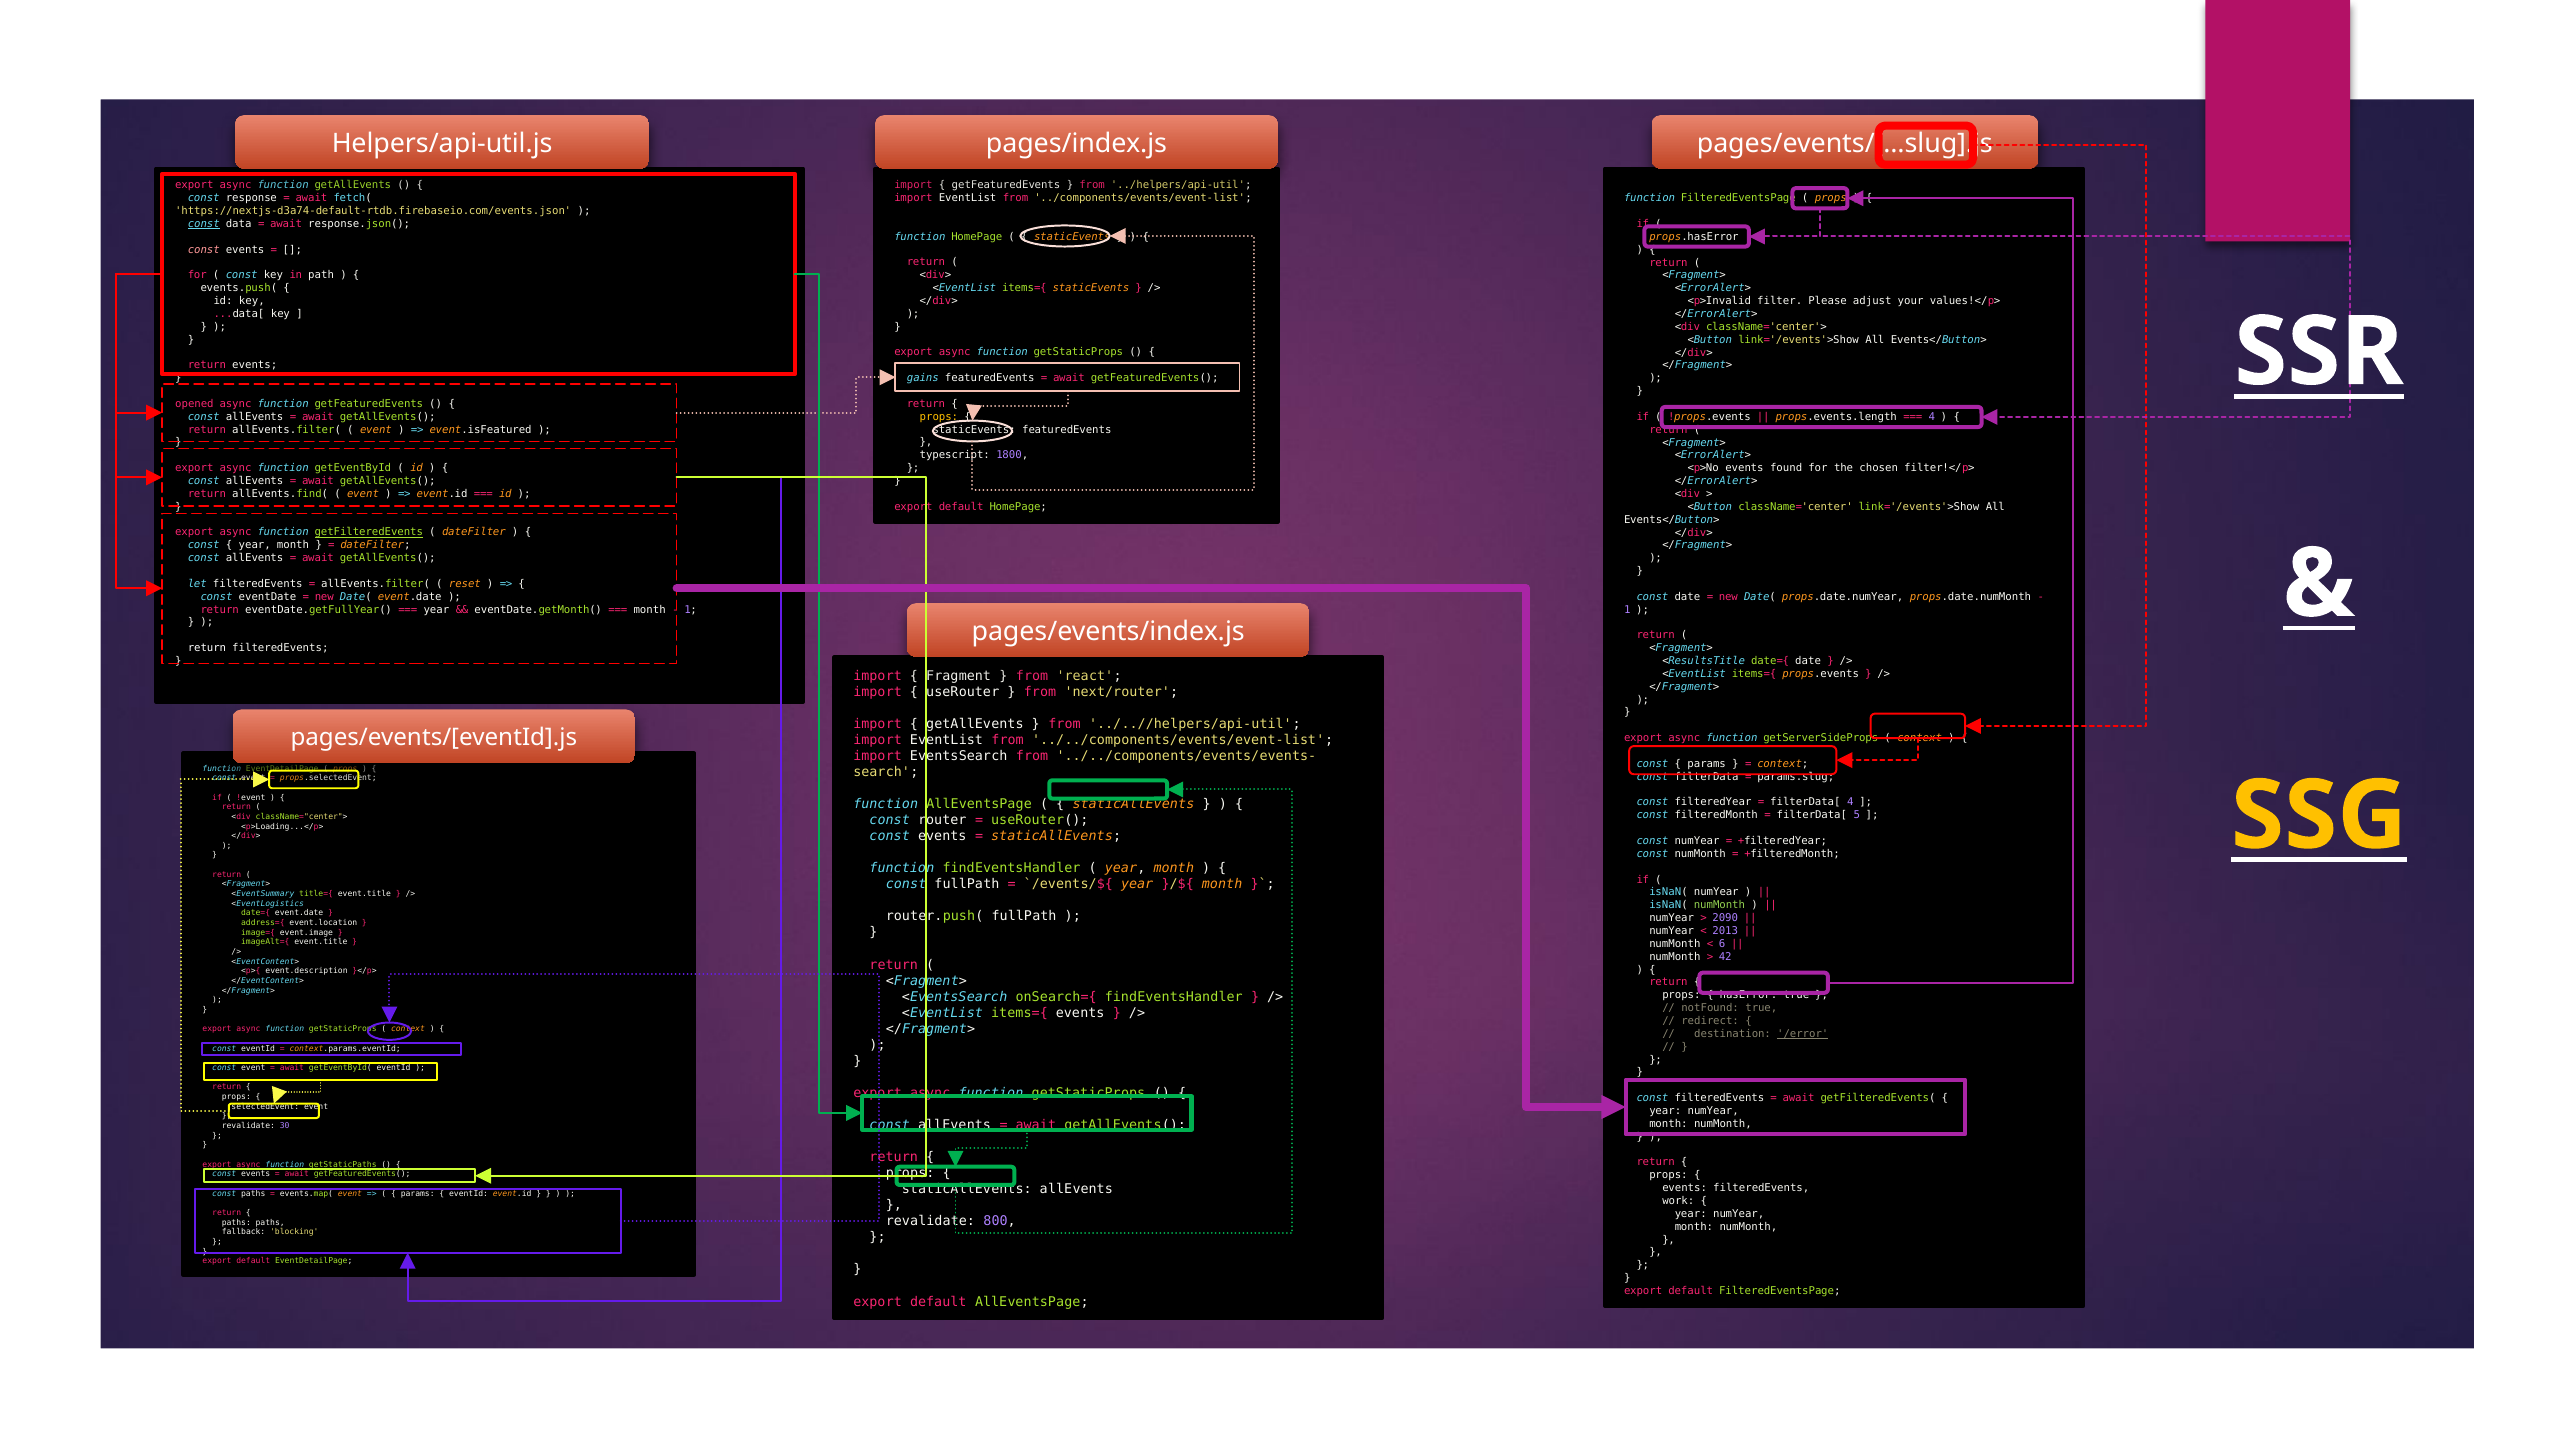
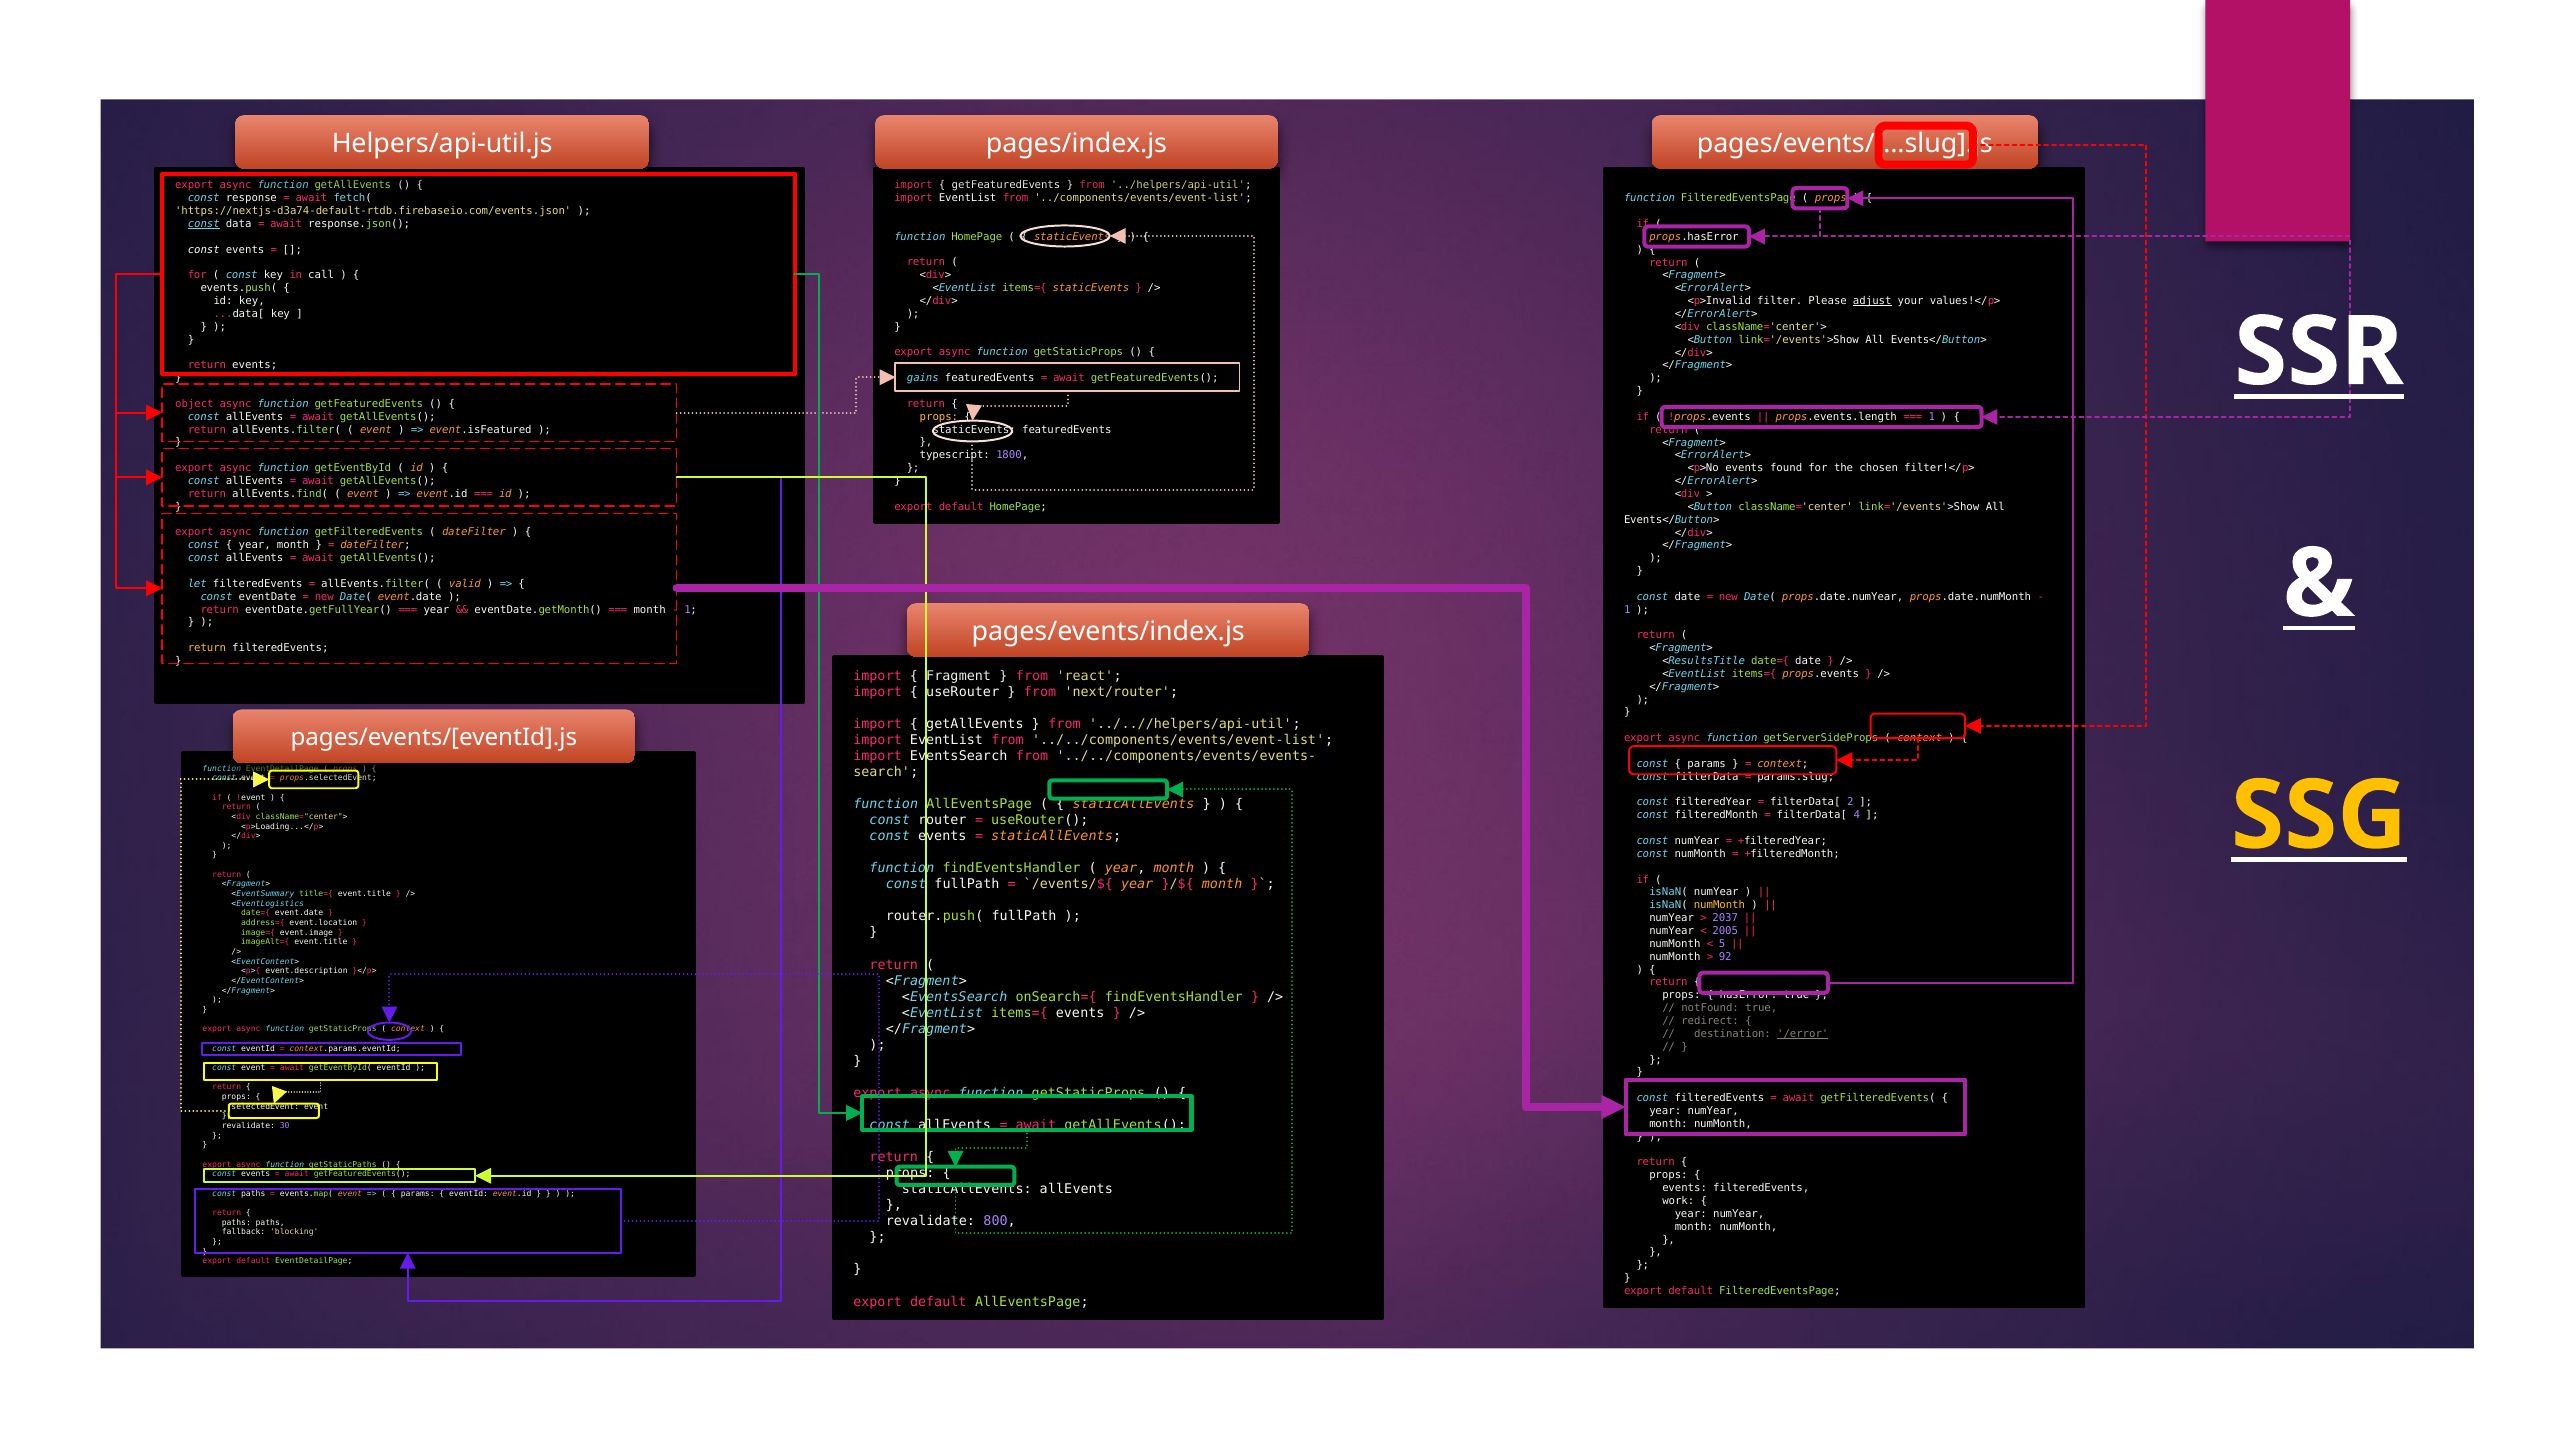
const at (204, 250) colour: pink -> white
path: path -> call
adjust underline: none -> present
opened: opened -> object
4 at (1932, 417): 4 -> 1
getFilteredEvents underline: present -> none
reset: reset -> valid
return at (207, 648) colour: white -> yellow
filterData[ 4: 4 -> 2
5: 5 -> 4
numMonth at (1719, 905) colour: light green -> yellow
2090: 2090 -> 2037
2013: 2013 -> 2005
6: 6 -> 5
42: 42 -> 92
